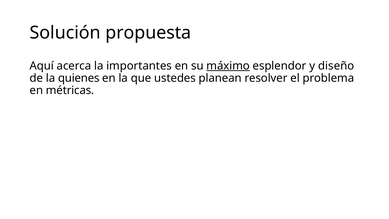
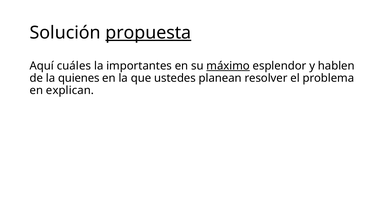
propuesta underline: none -> present
acerca: acerca -> cuáles
diseño: diseño -> hablen
métricas: métricas -> explican
